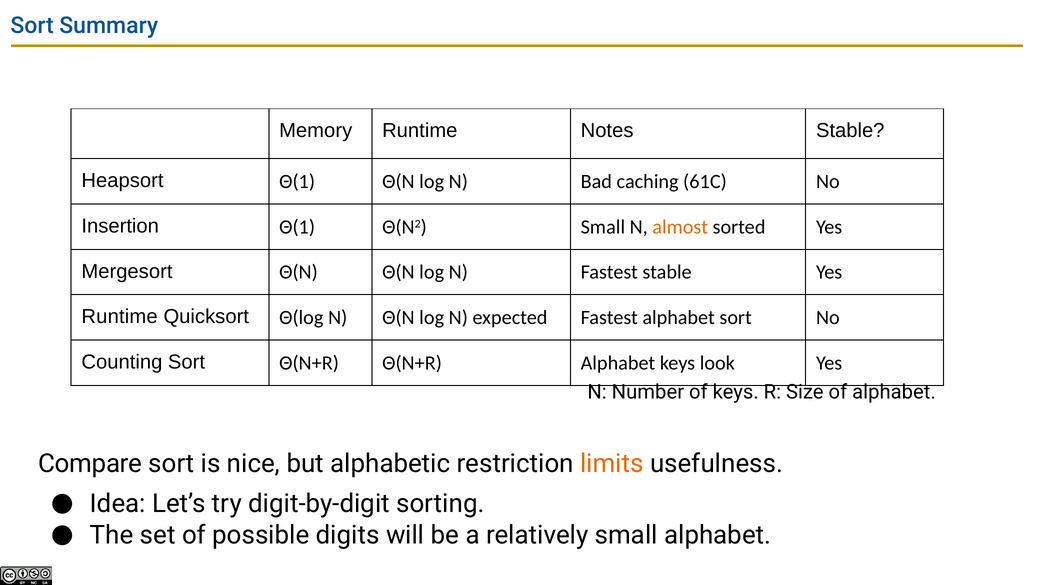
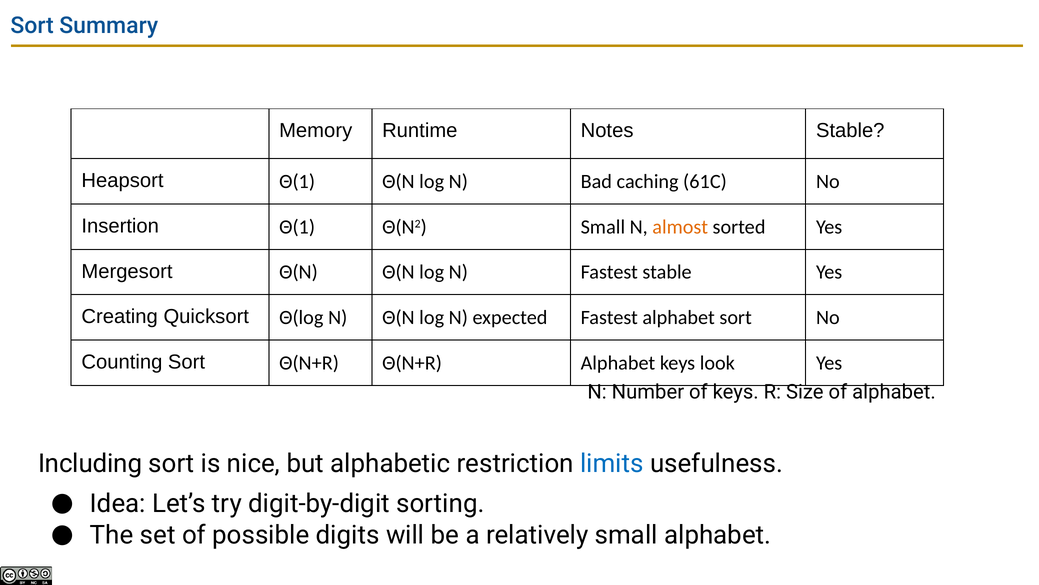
Runtime at (120, 316): Runtime -> Creating
Compare: Compare -> Including
limits colour: orange -> blue
